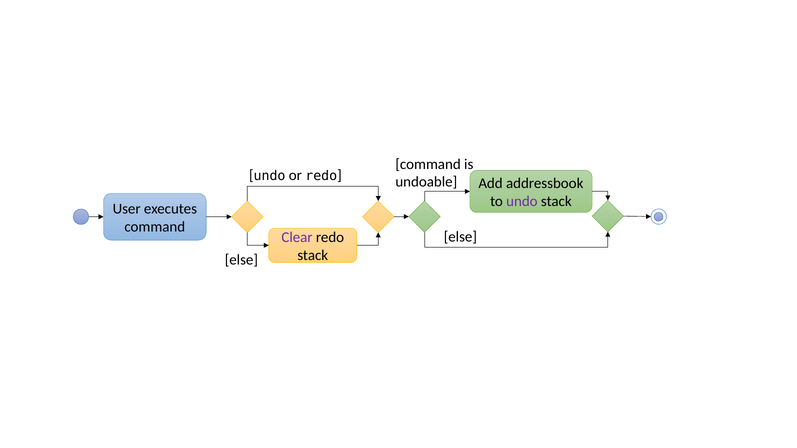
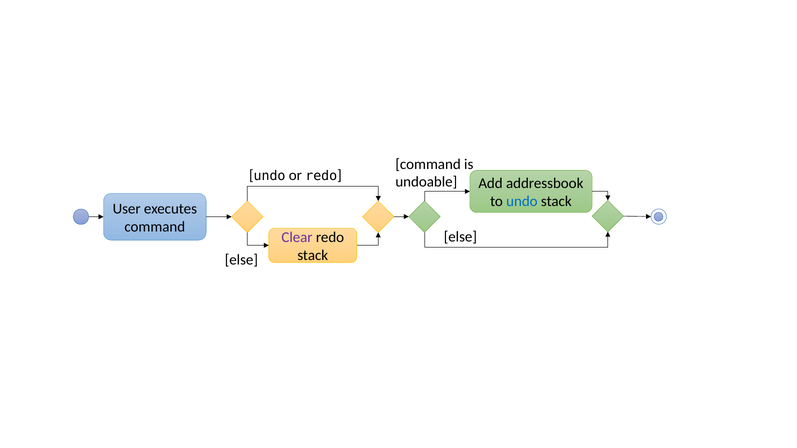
undo at (522, 202) colour: purple -> blue
